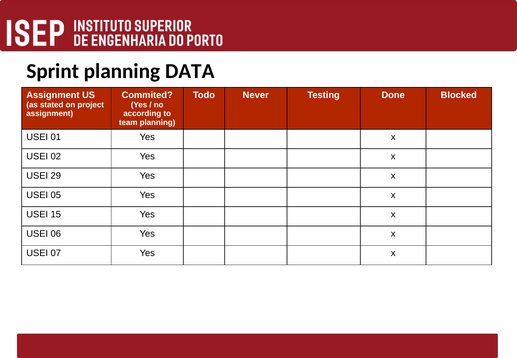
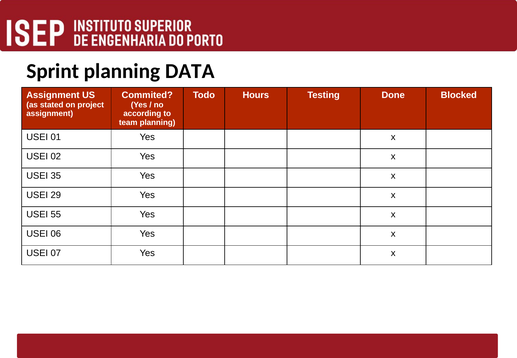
Never: Never -> Hours
29: 29 -> 35
05: 05 -> 29
15: 15 -> 55
